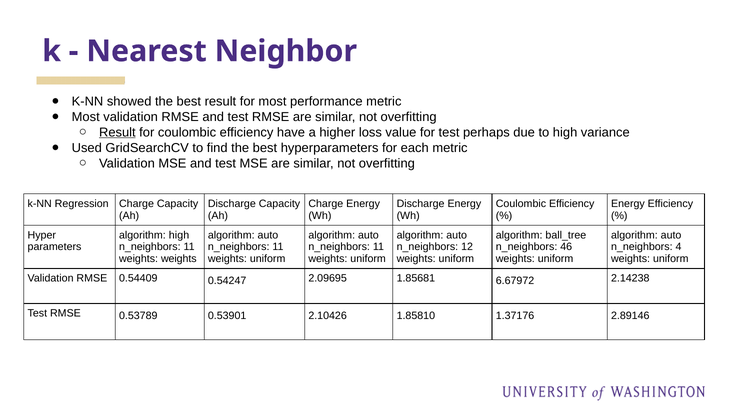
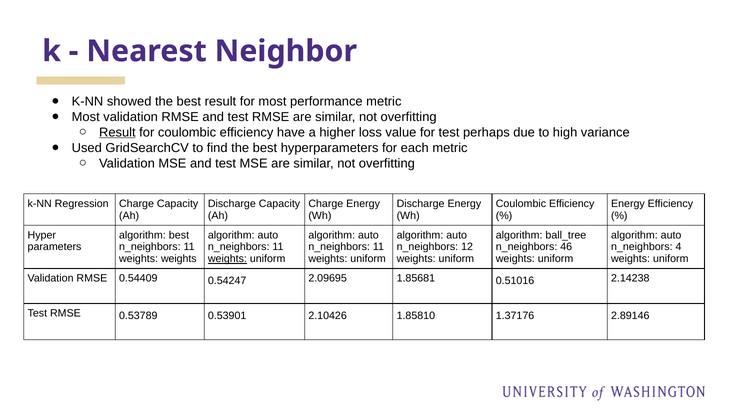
algorithm high: high -> best
weights at (227, 259) underline: none -> present
6.67972: 6.67972 -> 0.51016
